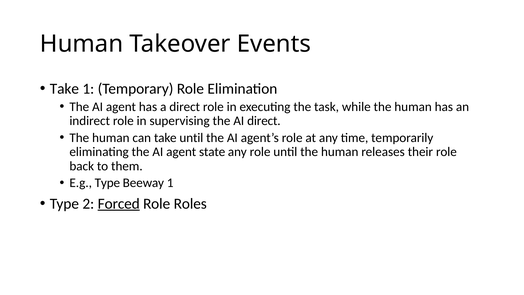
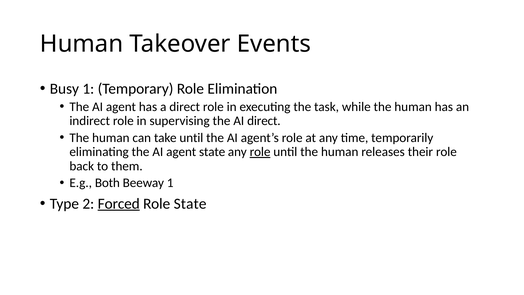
Take at (64, 89): Take -> Busy
role at (260, 152) underline: none -> present
E.g Type: Type -> Both
Role Roles: Roles -> State
